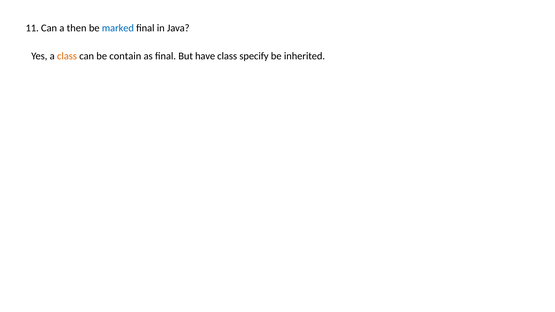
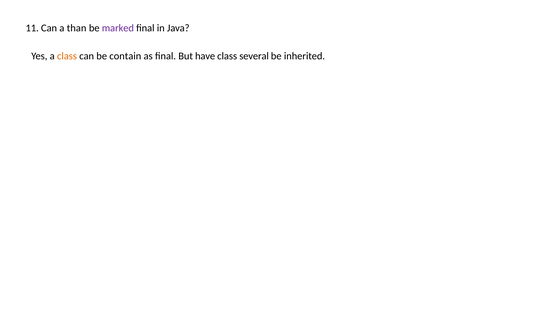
then: then -> than
marked colour: blue -> purple
specify: specify -> several
